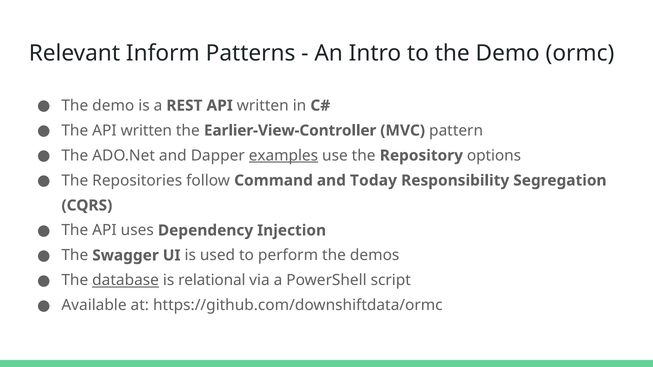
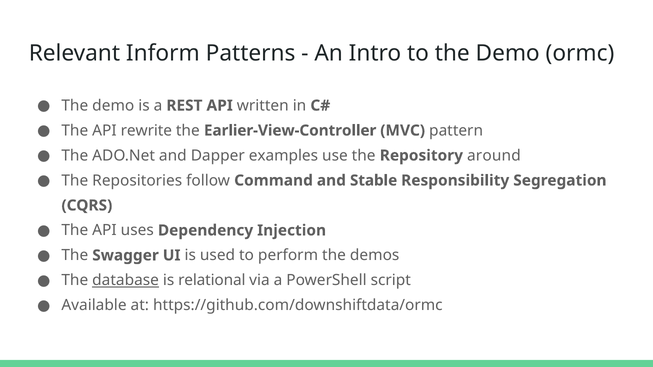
The API written: written -> rewrite
examples underline: present -> none
options: options -> around
Today: Today -> Stable
